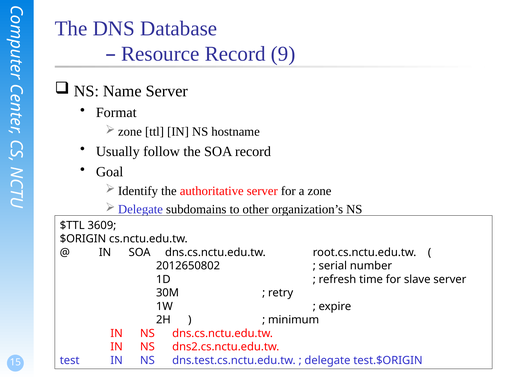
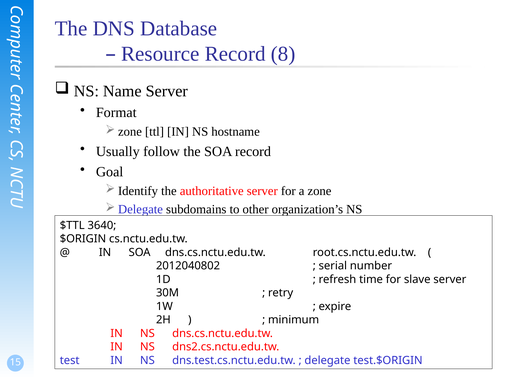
9: 9 -> 8
3609: 3609 -> 3640
2012650802: 2012650802 -> 2012040802
